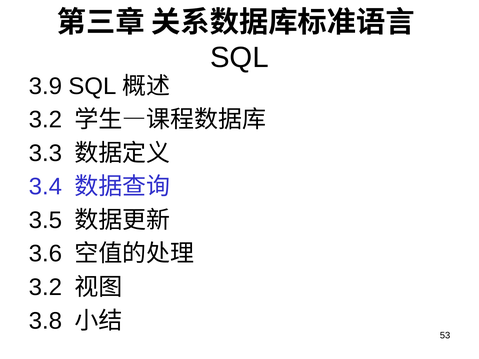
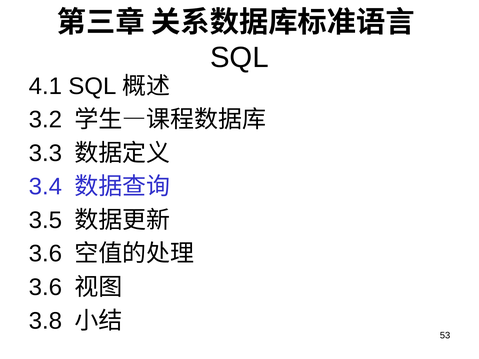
3.9: 3.9 -> 4.1
3.2 at (45, 287): 3.2 -> 3.6
